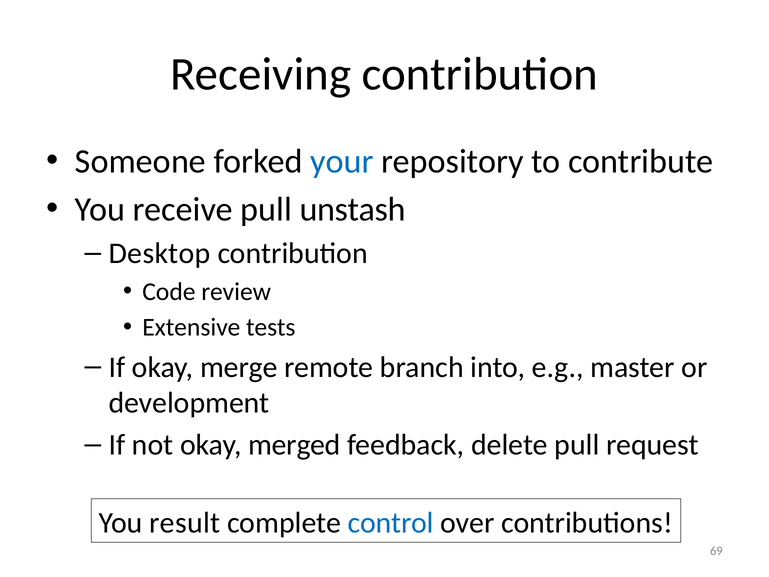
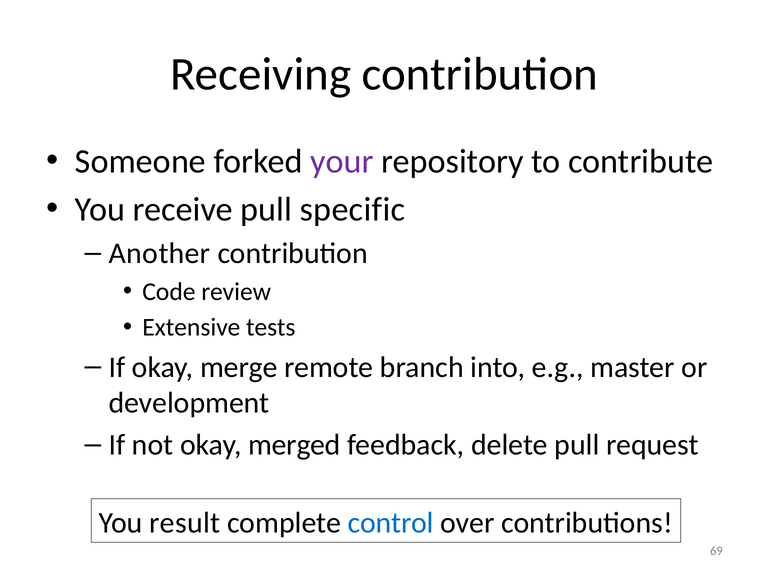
your colour: blue -> purple
unstash: unstash -> specific
Desktop: Desktop -> Another
